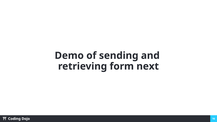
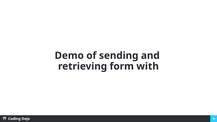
next: next -> with
